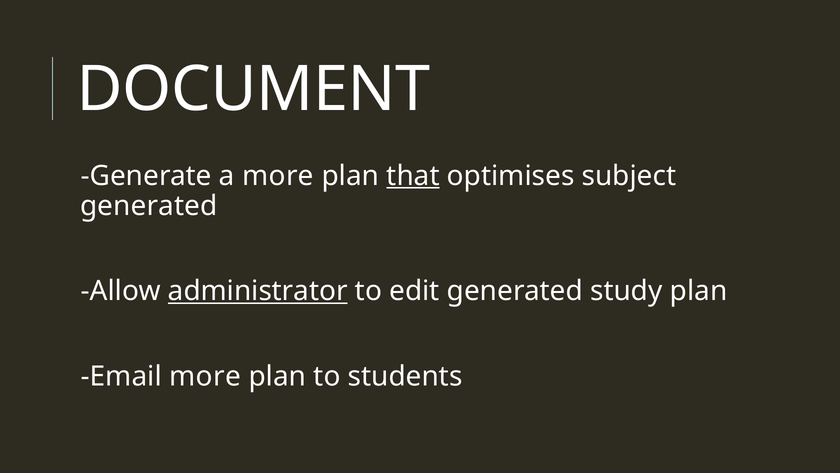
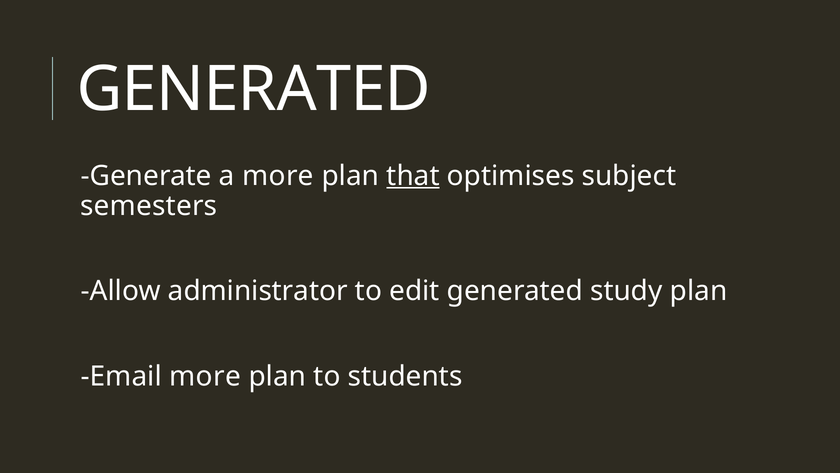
DOCUMENT at (254, 89): DOCUMENT -> GENERATED
generated at (149, 206): generated -> semesters
administrator underline: present -> none
